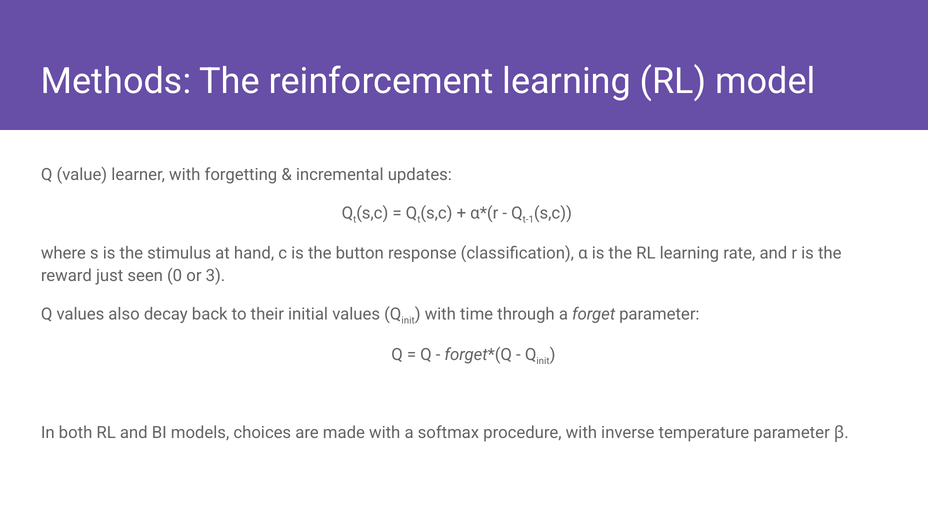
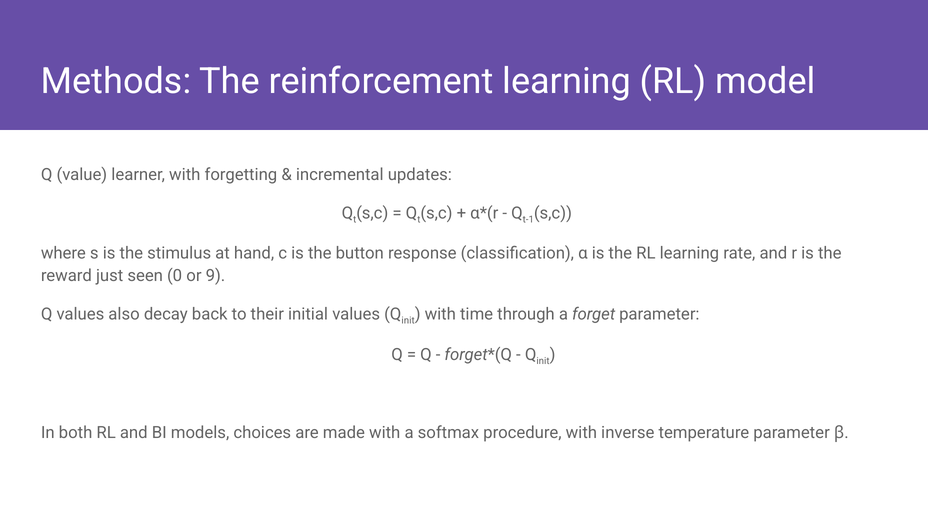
3: 3 -> 9
